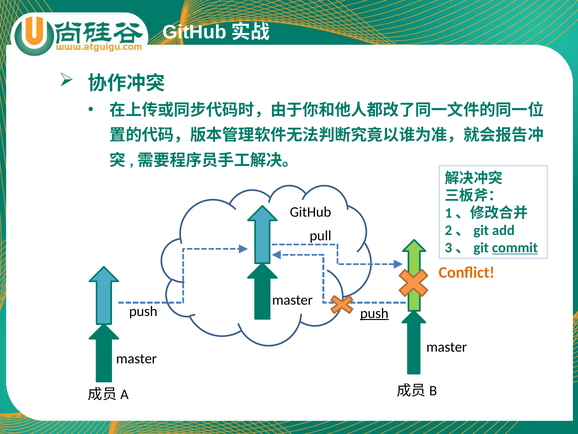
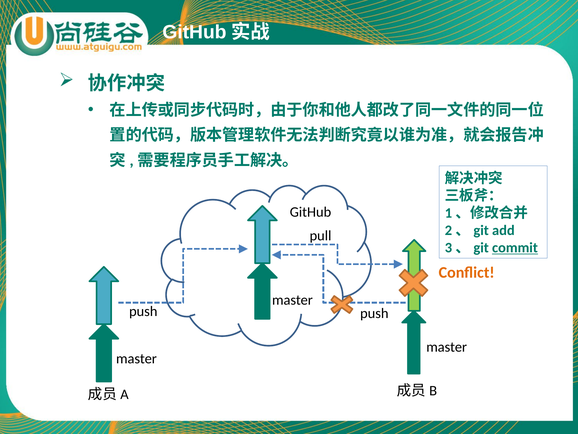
push at (374, 313) underline: present -> none
